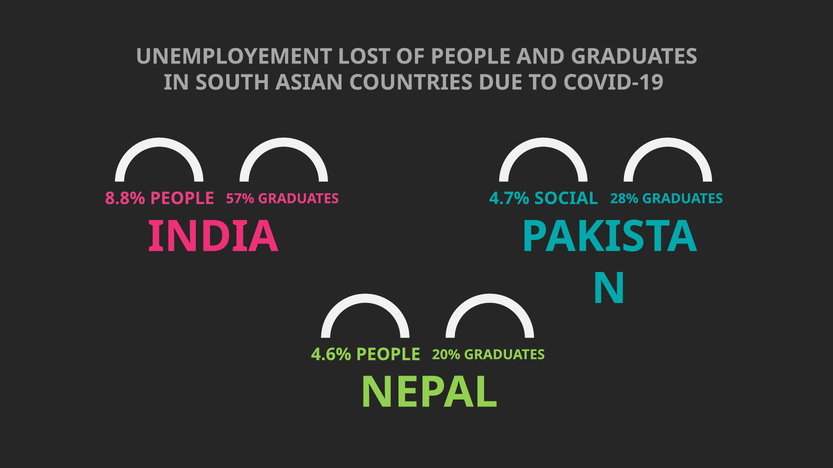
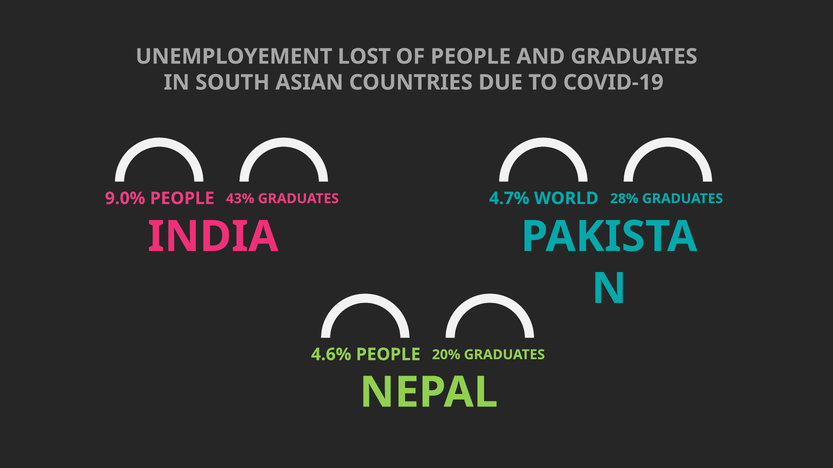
8.8%: 8.8% -> 9.0%
57%: 57% -> 43%
SOCIAL: SOCIAL -> WORLD
